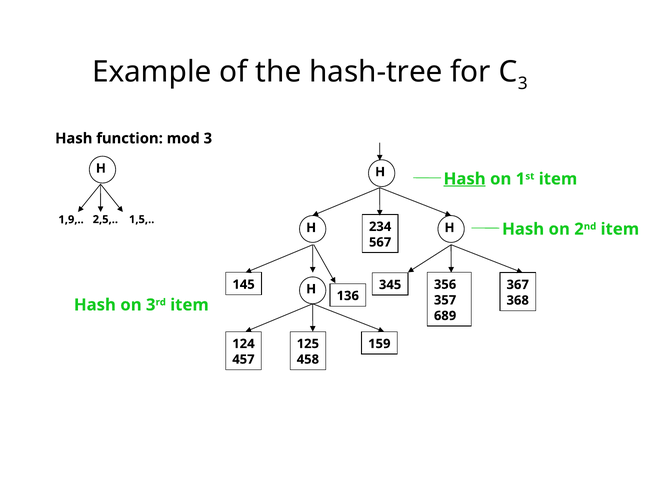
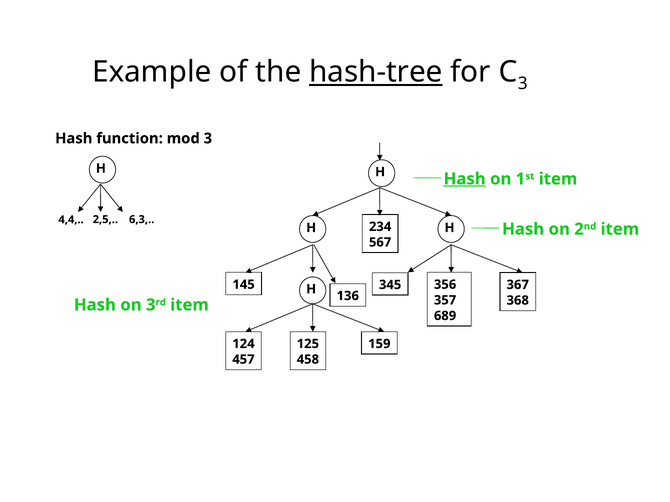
hash-tree underline: none -> present
1,9: 1,9 -> 4,4
1,5: 1,5 -> 6,3
